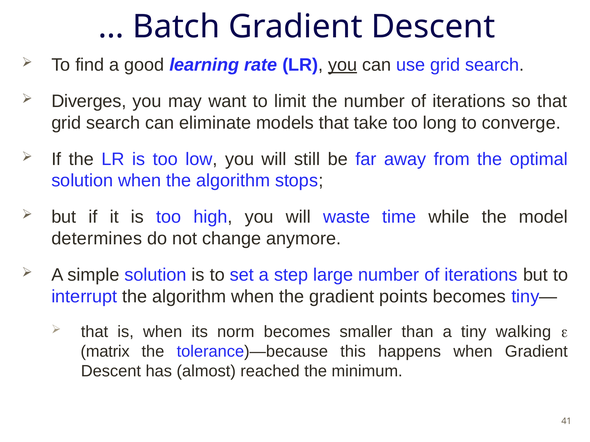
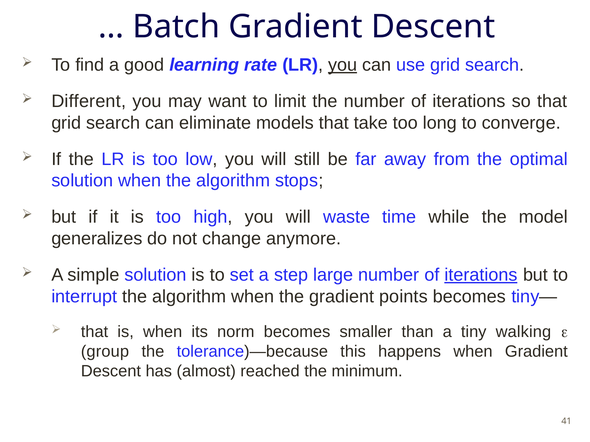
Diverges: Diverges -> Different
determines: determines -> generalizes
iterations at (481, 275) underline: none -> present
matrix: matrix -> group
